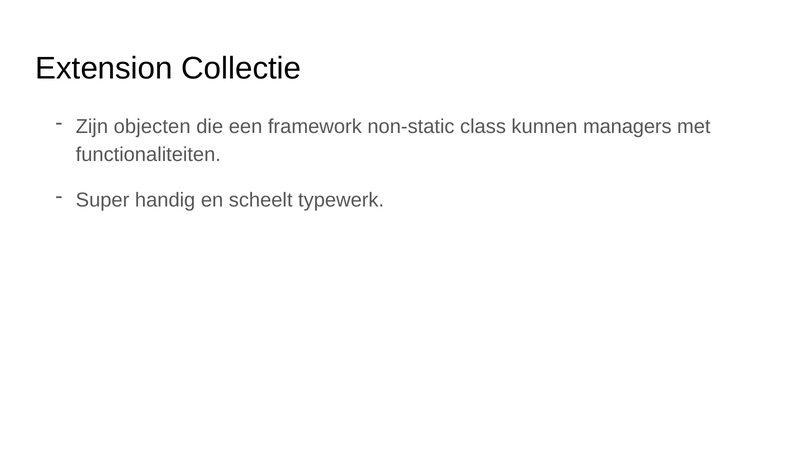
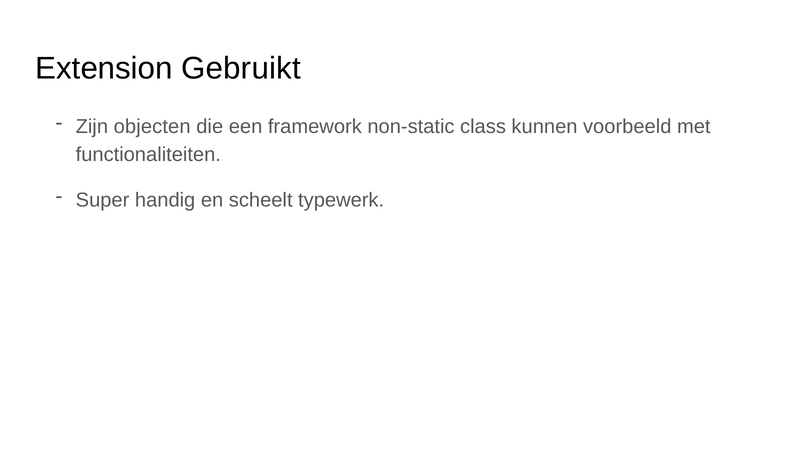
Collectie: Collectie -> Gebruikt
managers: managers -> voorbeeld
